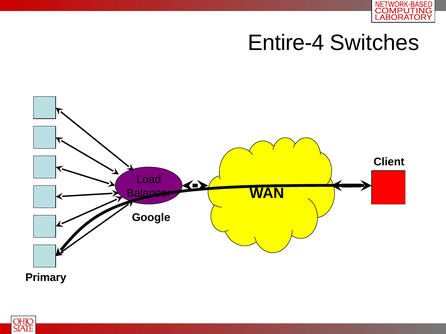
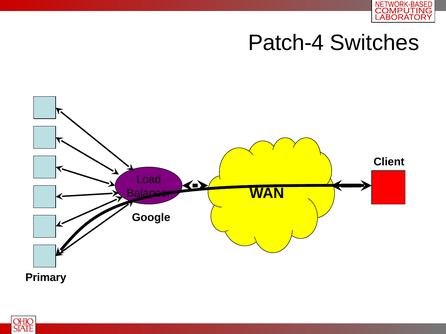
Entire-4: Entire-4 -> Patch-4
